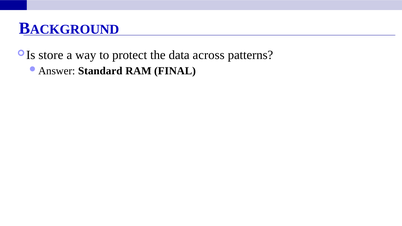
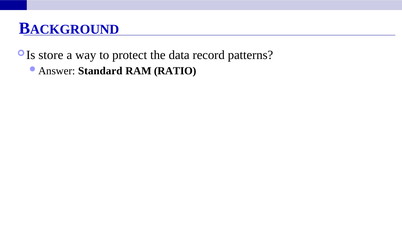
across: across -> record
FINAL: FINAL -> RATIO
